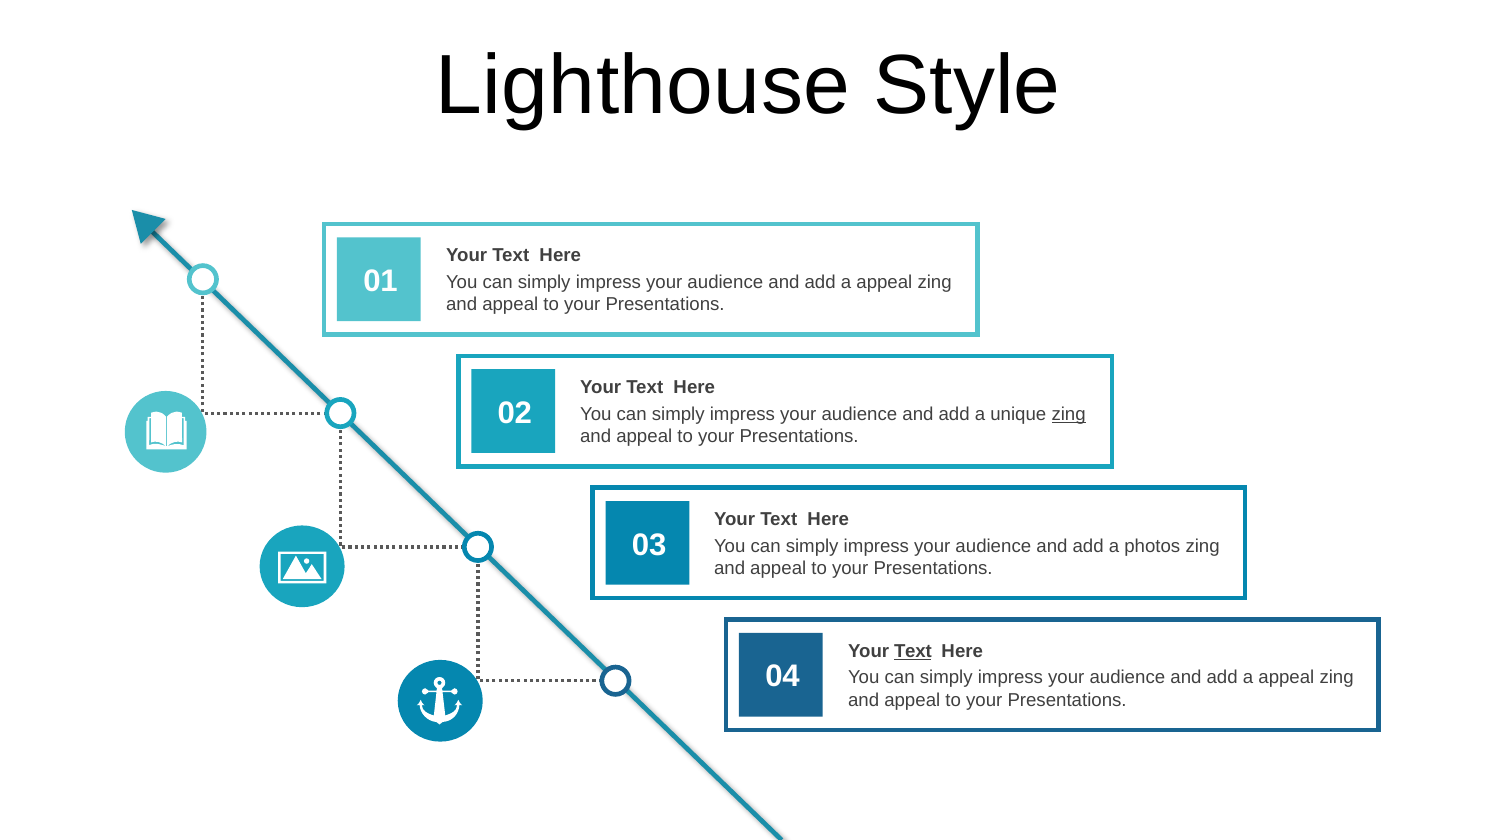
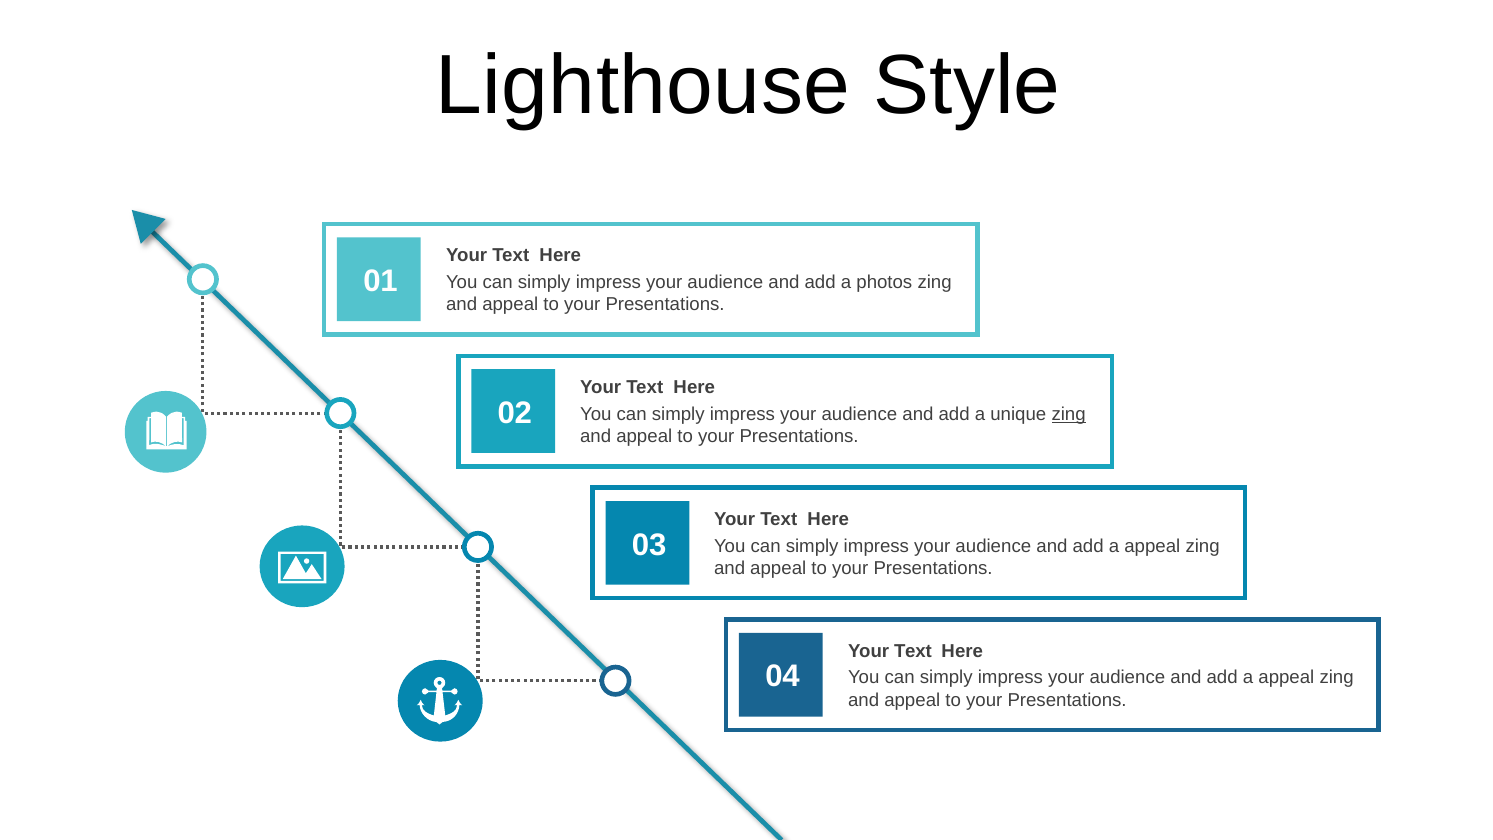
appeal at (884, 282): appeal -> photos
photos at (1152, 546): photos -> appeal
Text at (913, 651) underline: present -> none
